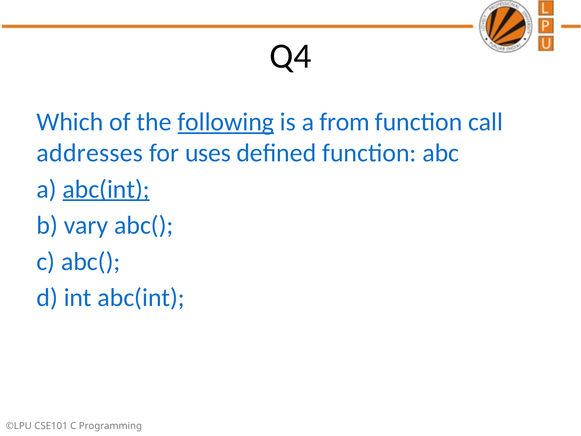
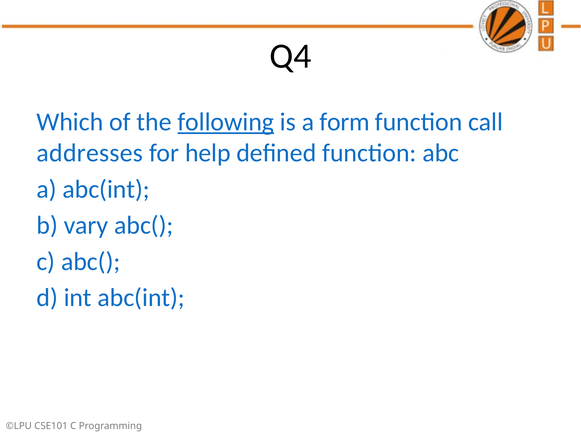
from: from -> form
uses: uses -> help
abc(int at (106, 189) underline: present -> none
